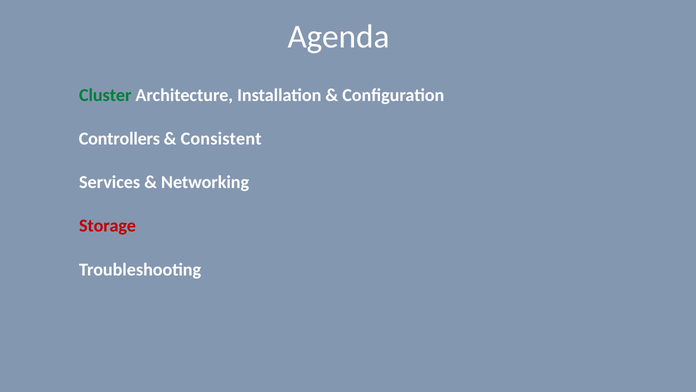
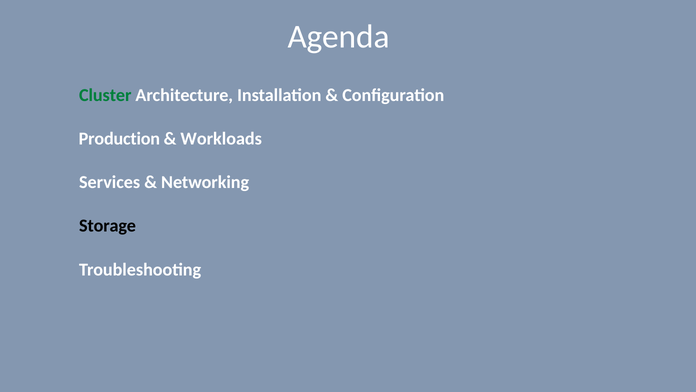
Controllers: Controllers -> Production
Consistent: Consistent -> Workloads
Storage colour: red -> black
